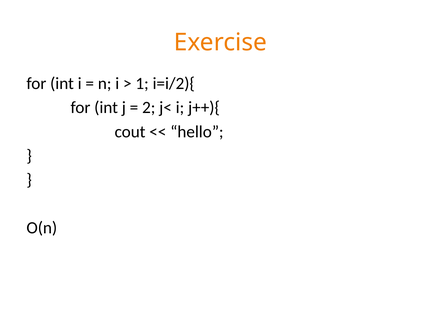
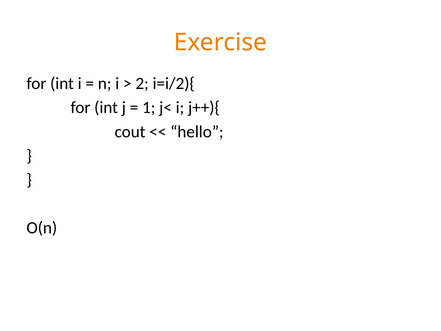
1: 1 -> 2
2: 2 -> 1
